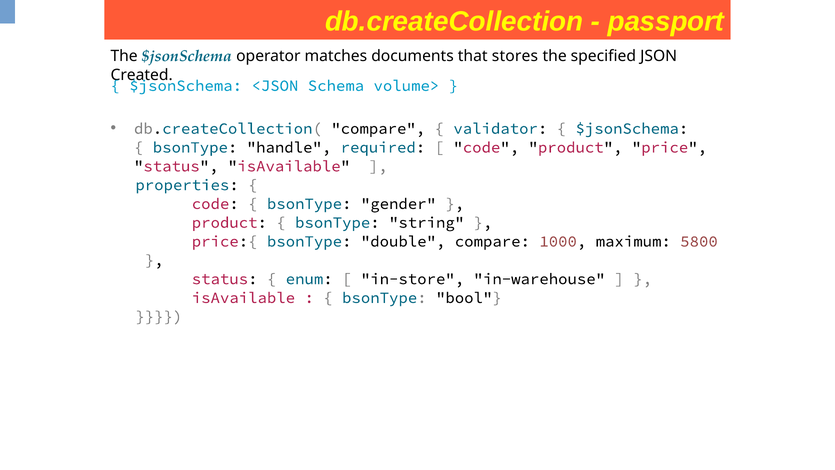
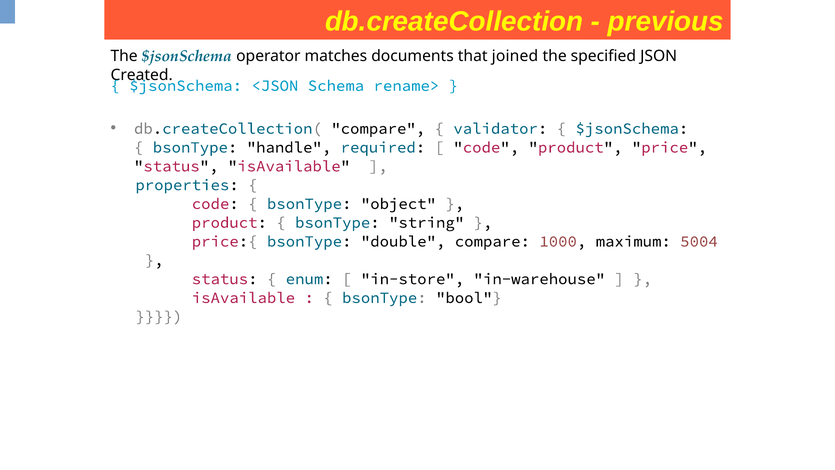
passport: passport -> previous
stores: stores -> joined
volume>: volume> -> rename>
gender: gender -> object
5800: 5800 -> 5004
